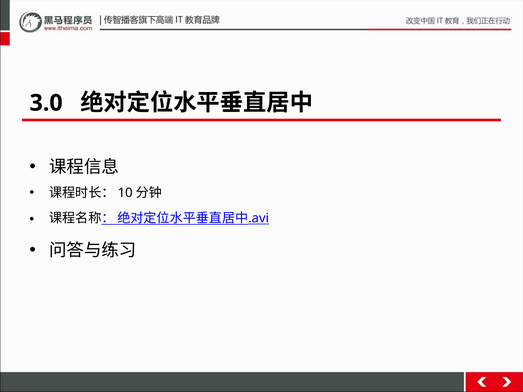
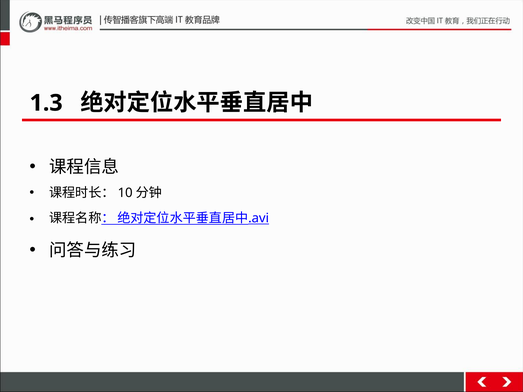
3.0: 3.0 -> 1.3
